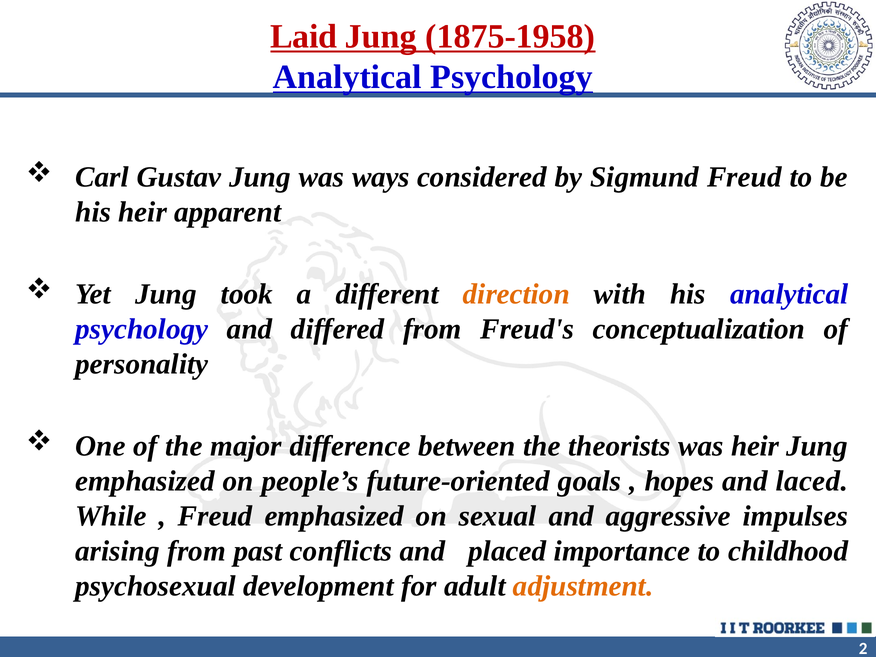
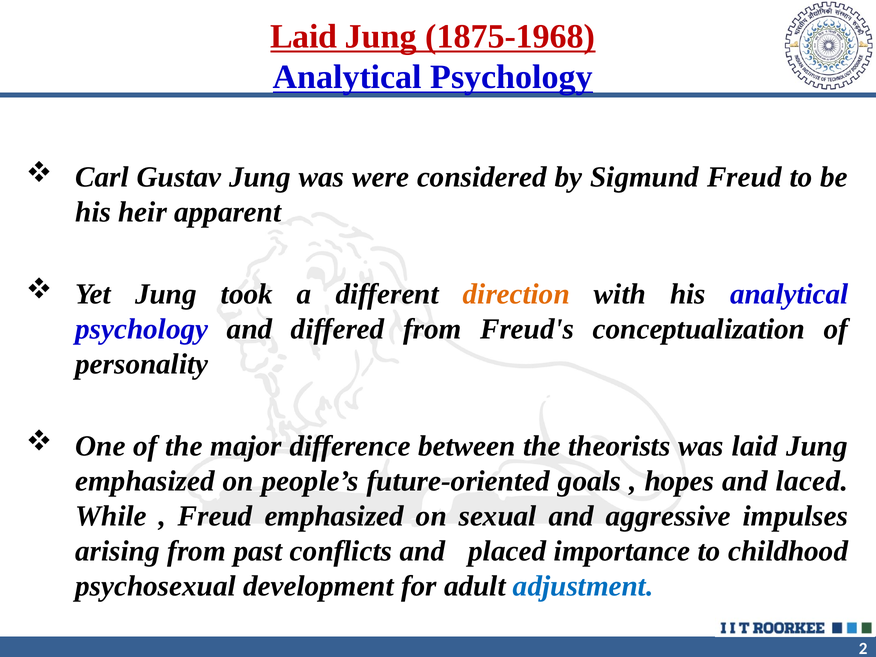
1875-1958: 1875-1958 -> 1875-1968
ways: ways -> were
was heir: heir -> laid
adjustment colour: orange -> blue
